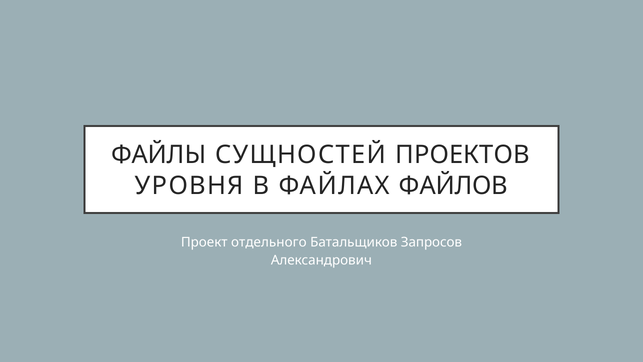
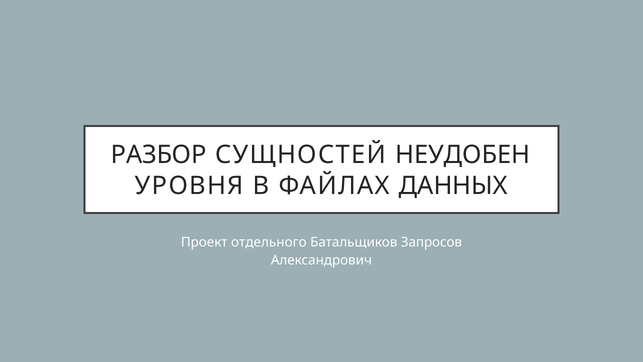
ФАЙЛЫ: ФАЙЛЫ -> РАЗБОР
ПРОЕКТОВ: ПРОЕКТОВ -> НЕУДОБЕН
ФАЙЛОВ: ФАЙЛОВ -> ДАННЫХ
